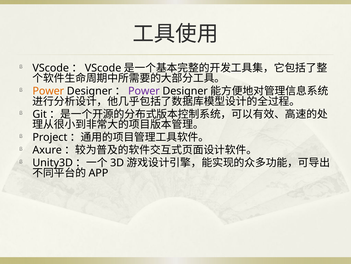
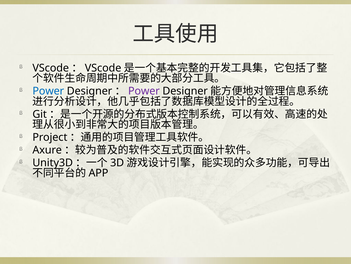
Power at (48, 91) colour: orange -> blue
